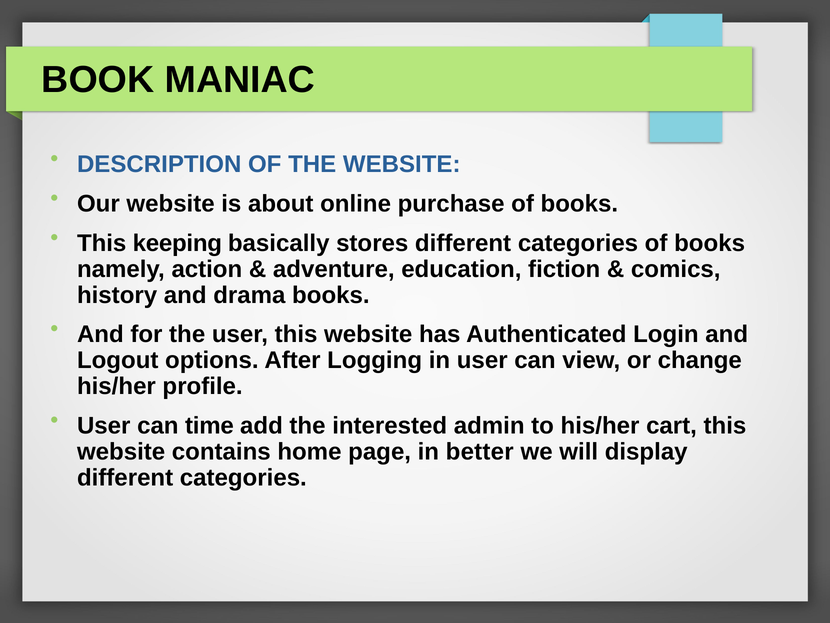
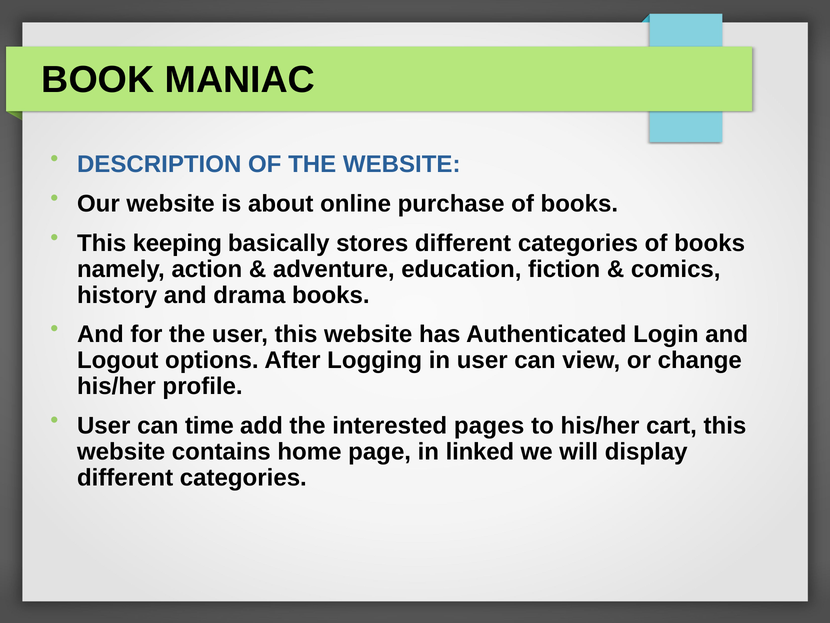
admin: admin -> pages
better: better -> linked
